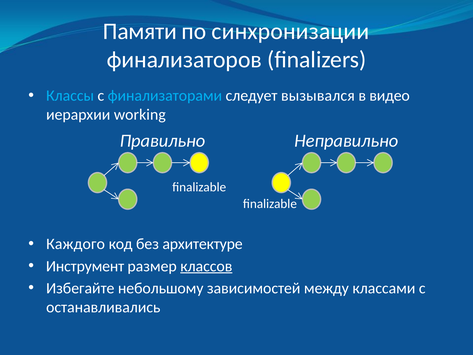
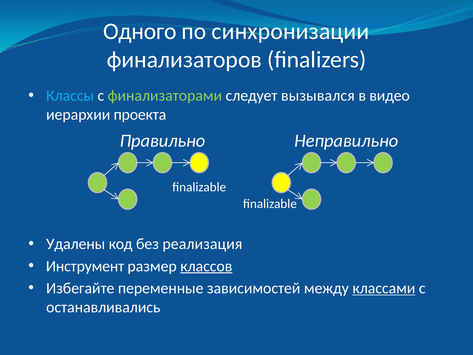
Памяти: Памяти -> Одного
финализаторами colour: light blue -> light green
working: working -> проекта
Каждого: Каждого -> Удалены
архитектуре: архитектуре -> реализация
небольшому: небольшому -> переменные
классами underline: none -> present
